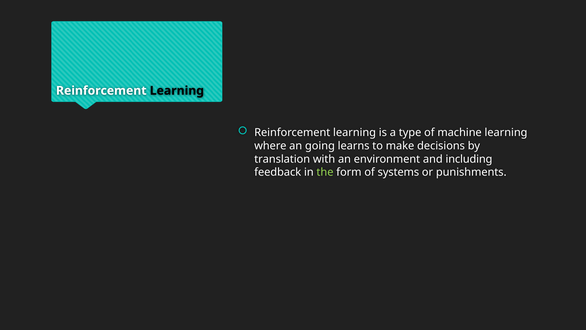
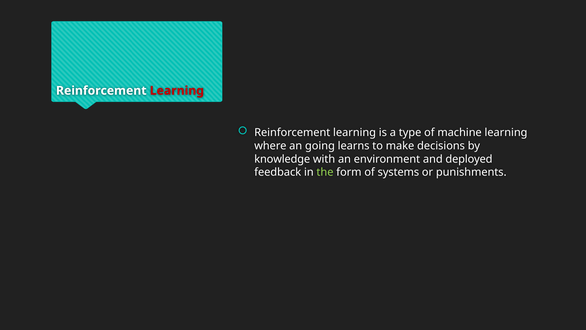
Learning at (177, 91) colour: black -> red
translation: translation -> knowledge
including: including -> deployed
